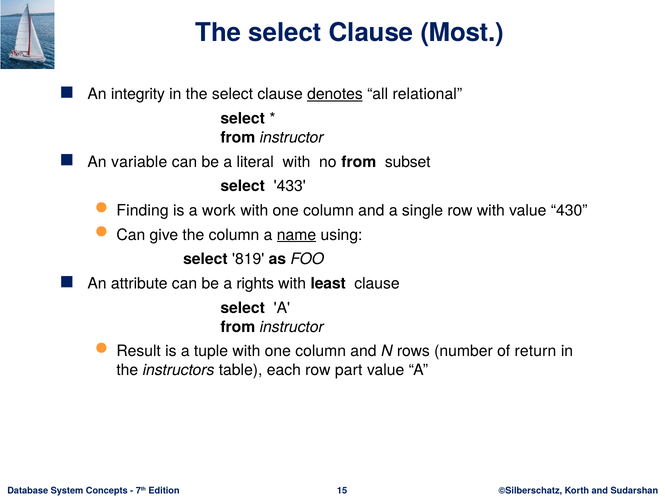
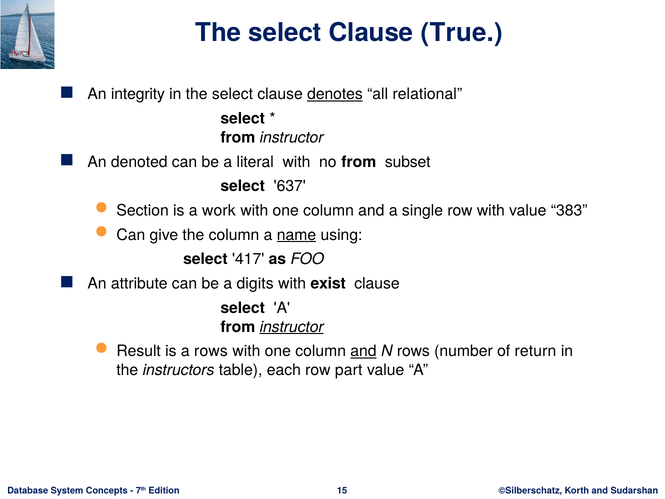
Most: Most -> True
variable: variable -> denoted
433: 433 -> 637
Finding: Finding -> Section
430: 430 -> 383
819: 819 -> 417
rights: rights -> digits
least: least -> exist
instructor at (292, 327) underline: none -> present
a tuple: tuple -> rows
and at (363, 351) underline: none -> present
